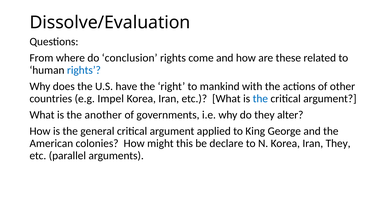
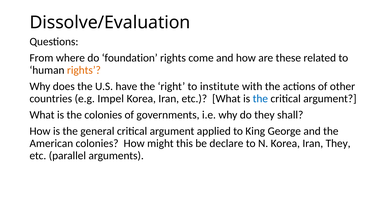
conclusion: conclusion -> foundation
rights at (84, 70) colour: blue -> orange
mankind: mankind -> institute
the another: another -> colonies
alter: alter -> shall
